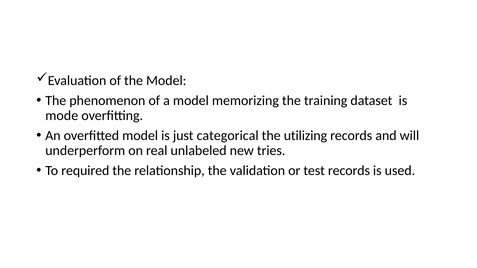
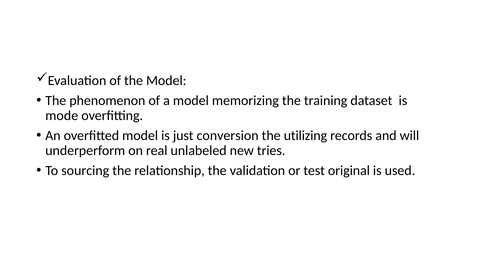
categorical: categorical -> conversion
required: required -> sourcing
test records: records -> original
